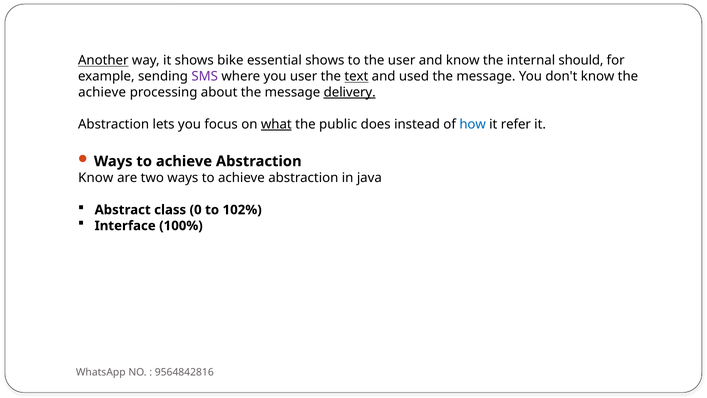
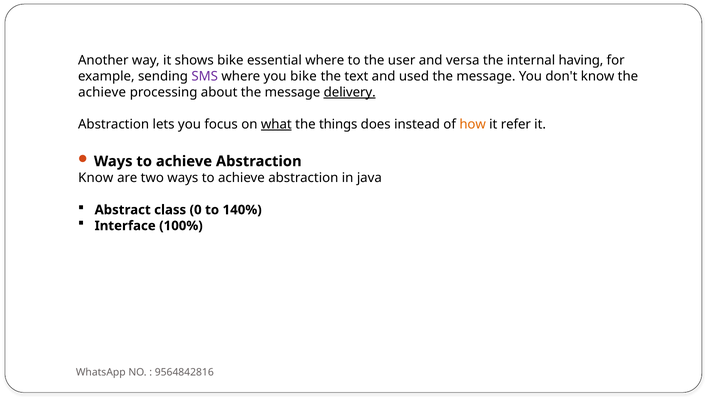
Another underline: present -> none
essential shows: shows -> where
and know: know -> versa
should: should -> having
you user: user -> bike
text underline: present -> none
public: public -> things
how colour: blue -> orange
102%: 102% -> 140%
